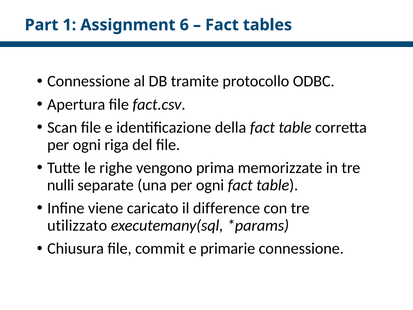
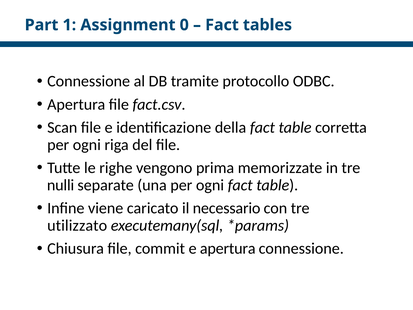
6: 6 -> 0
difference: difference -> necessario
e primarie: primarie -> apertura
